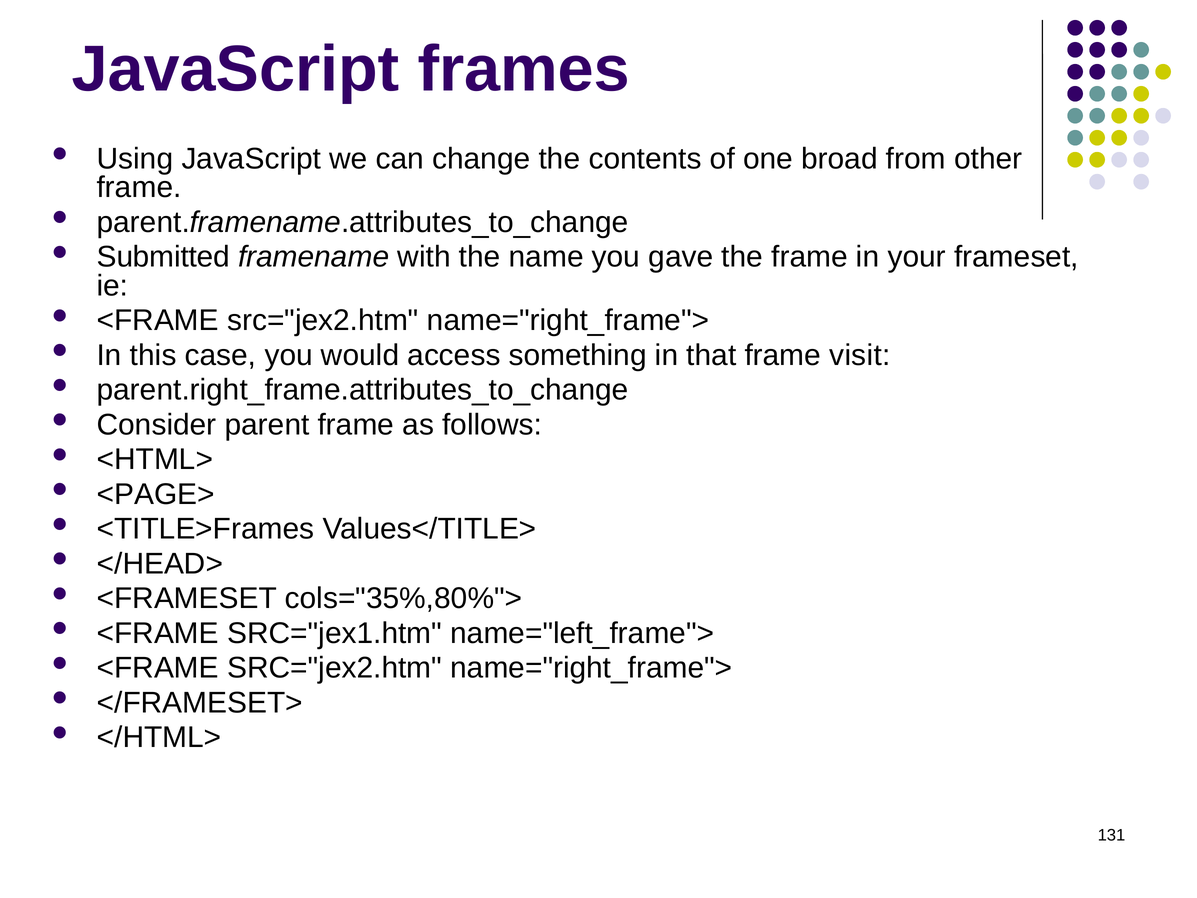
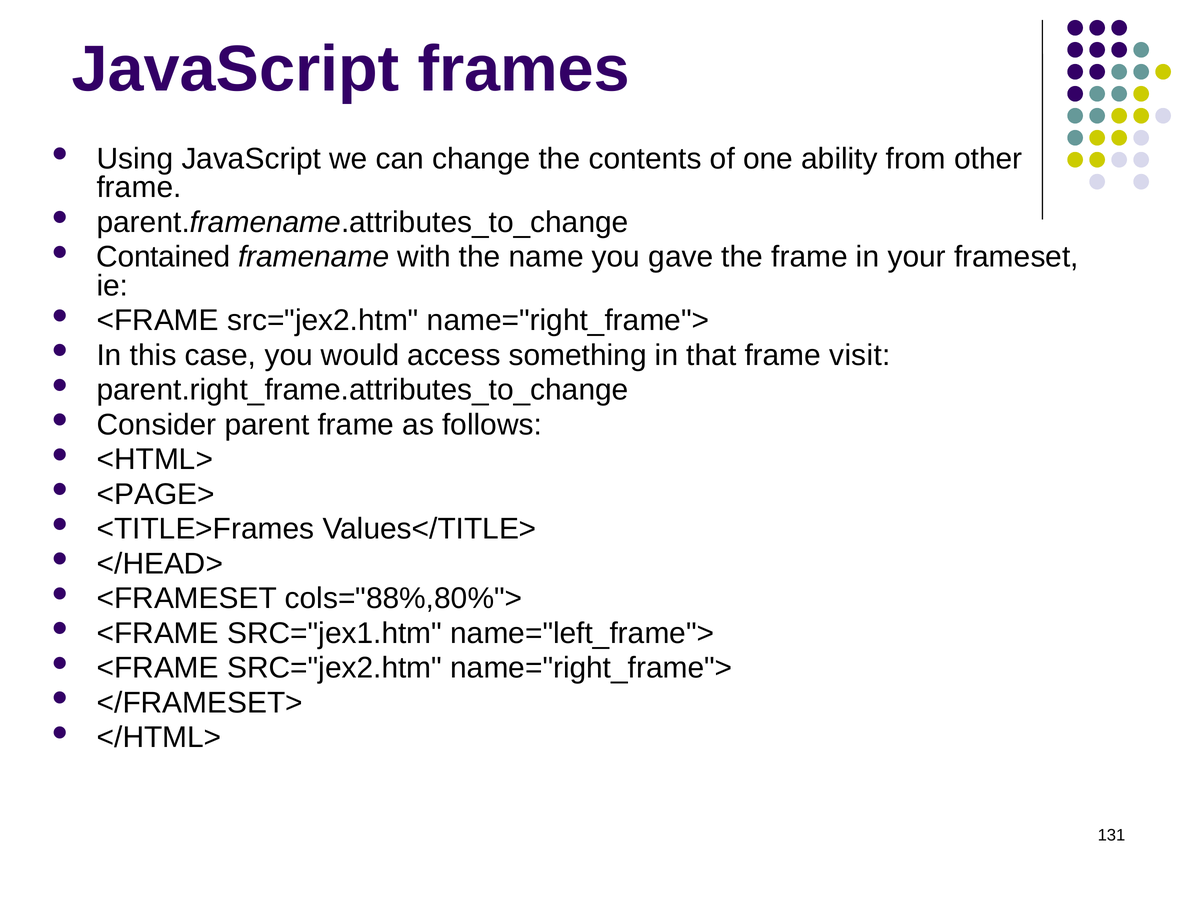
broad: broad -> ability
Submitted: Submitted -> Contained
cols="35%,80%">: cols="35%,80%"> -> cols="88%,80%">
